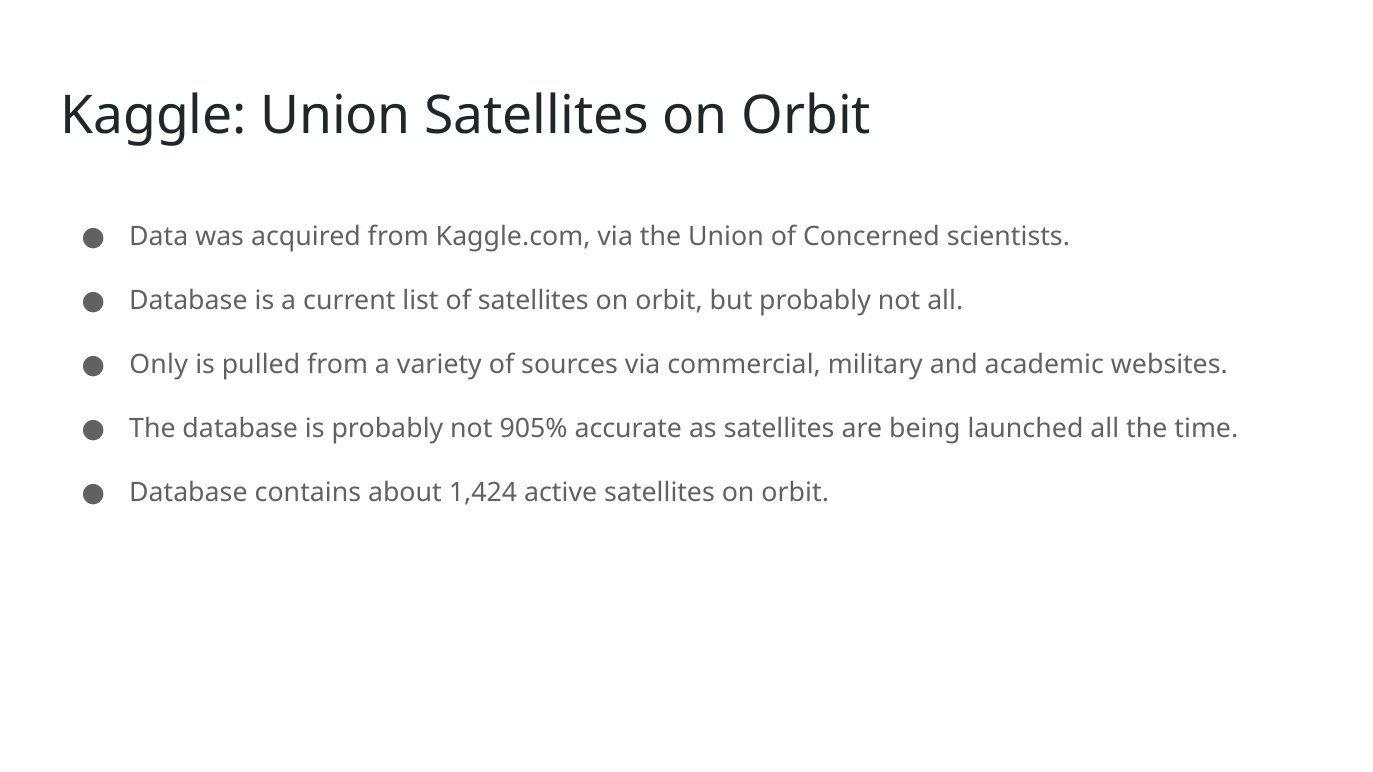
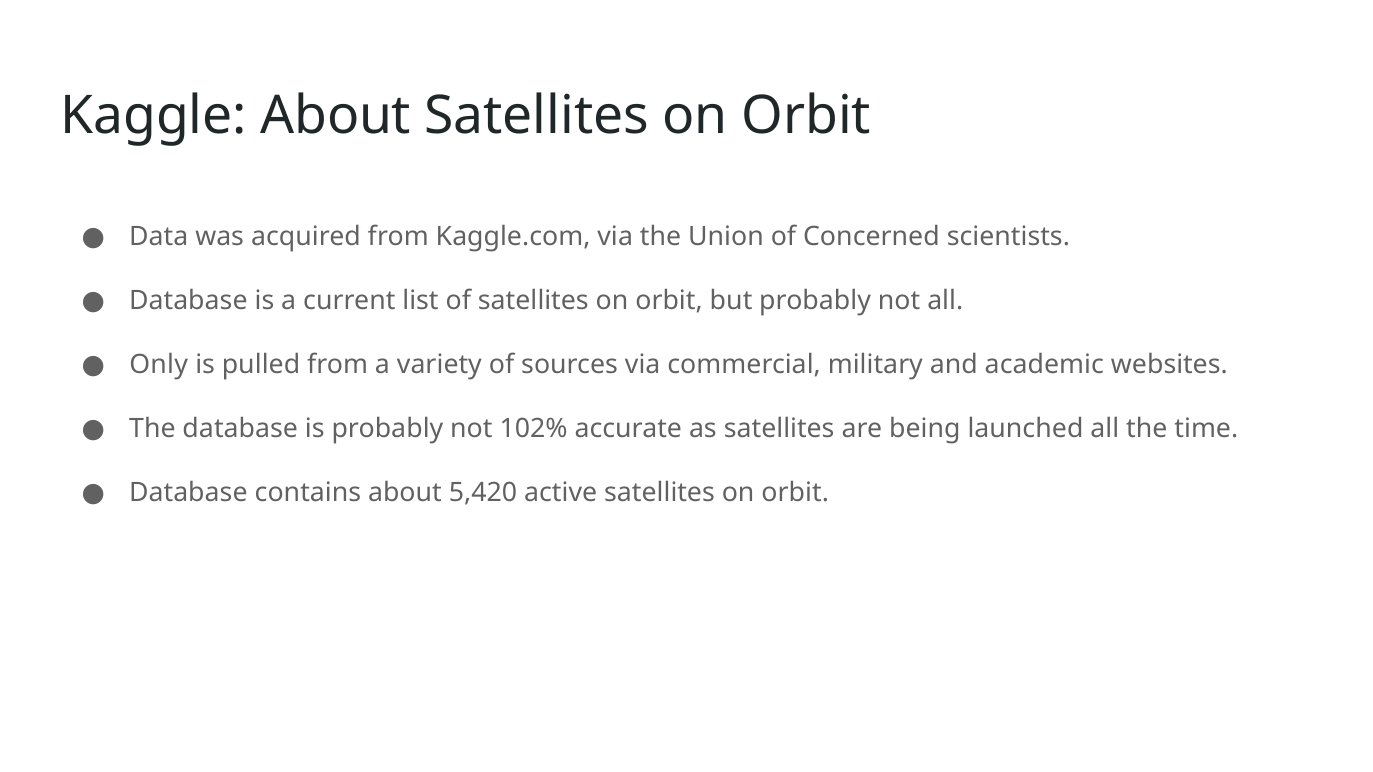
Kaggle Union: Union -> About
905%: 905% -> 102%
1,424: 1,424 -> 5,420
